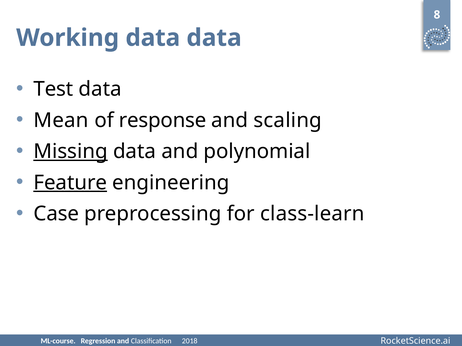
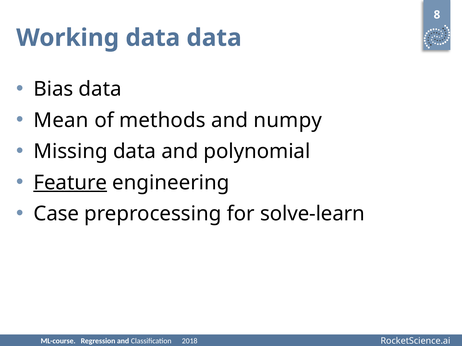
Test: Test -> Bias
response: response -> methods
scaling: scaling -> numpy
Missing underline: present -> none
class-learn: class-learn -> solve-learn
